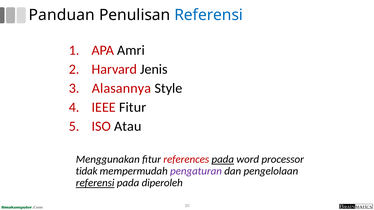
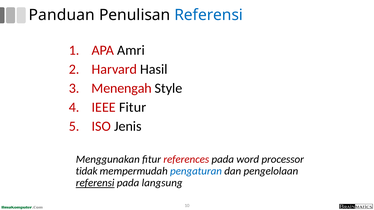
Jenis: Jenis -> Hasil
Alasannya: Alasannya -> Menengah
Atau: Atau -> Jenis
pada at (223, 160) underline: present -> none
pengaturan colour: purple -> blue
diperoleh: diperoleh -> langsung
